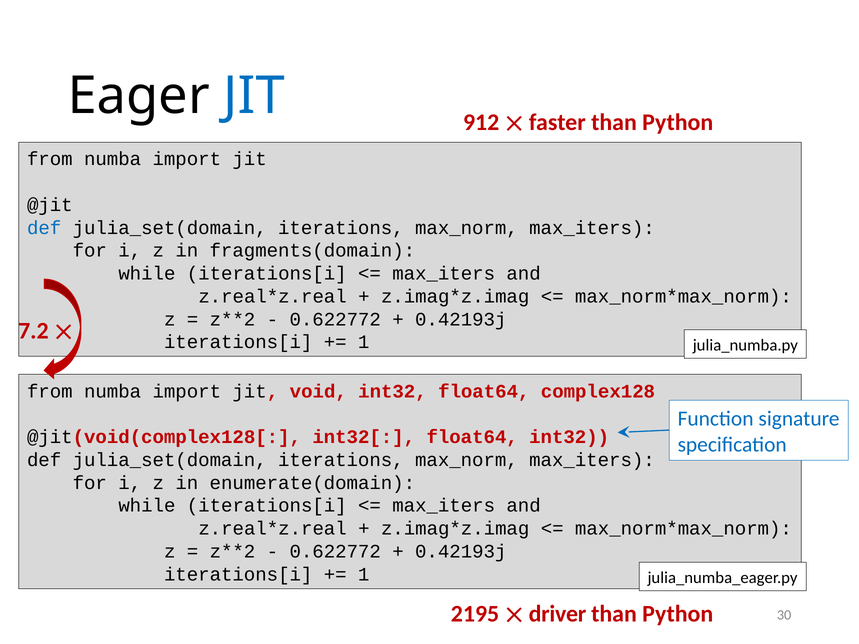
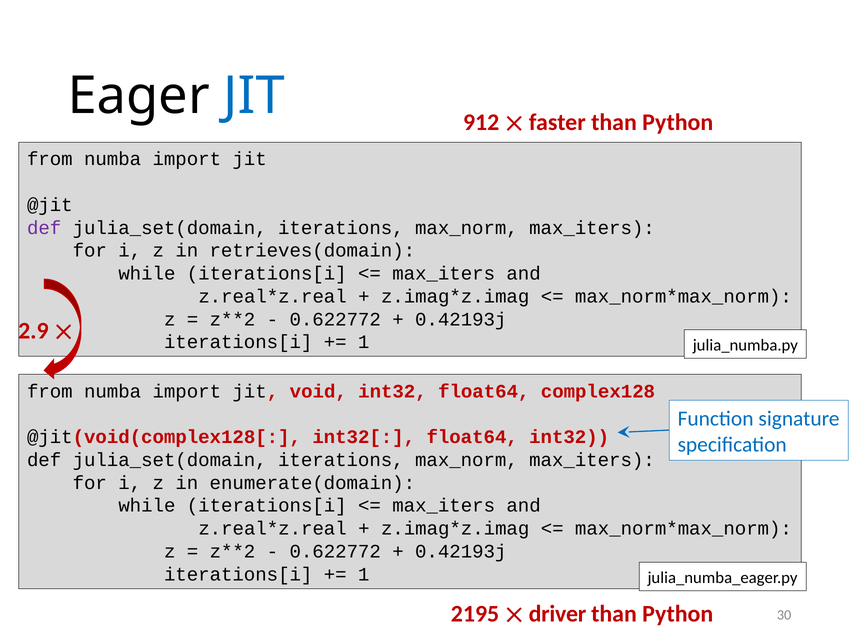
def at (44, 228) colour: blue -> purple
fragments(domain: fragments(domain -> retrieves(domain
7.2: 7.2 -> 2.9
